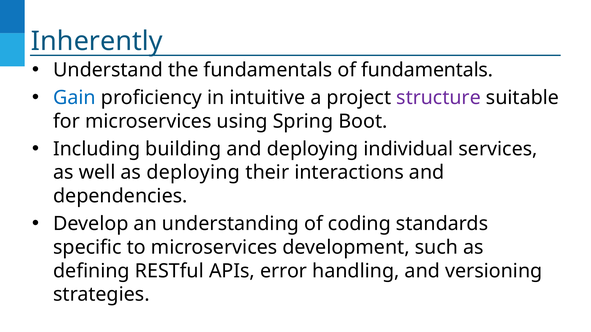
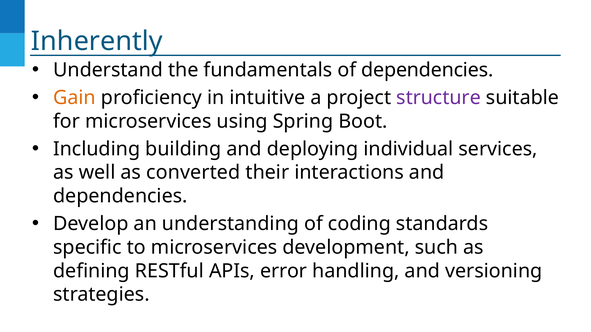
of fundamentals: fundamentals -> dependencies
Gain colour: blue -> orange
as deploying: deploying -> converted
